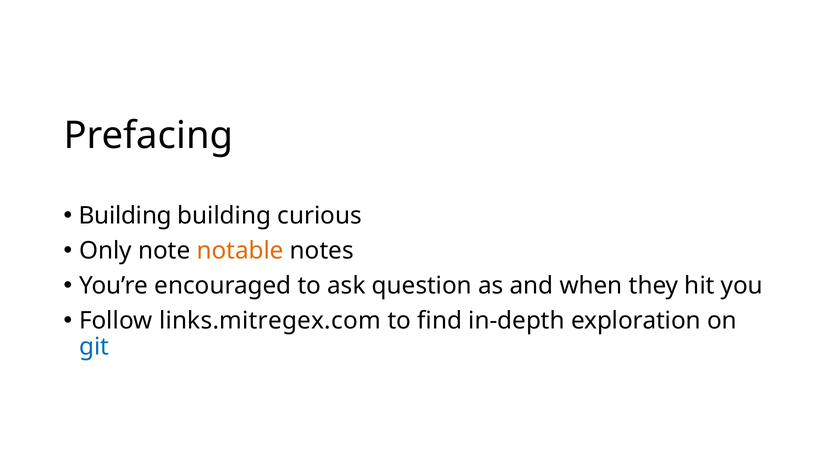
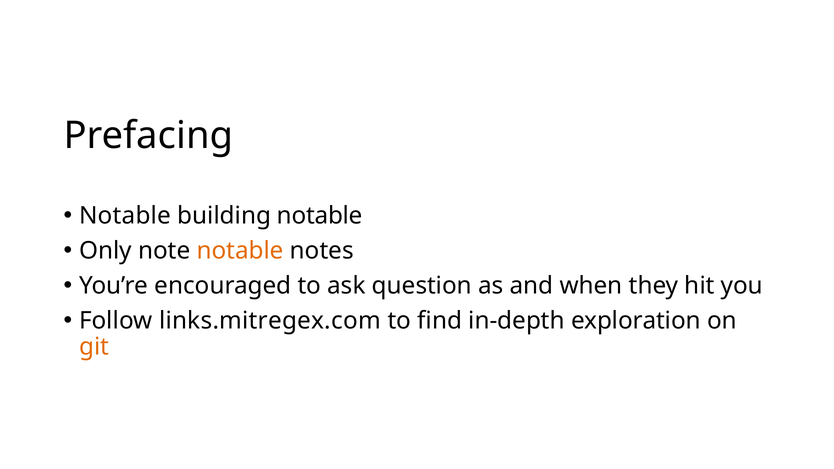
Building at (125, 216): Building -> Notable
building curious: curious -> notable
git colour: blue -> orange
